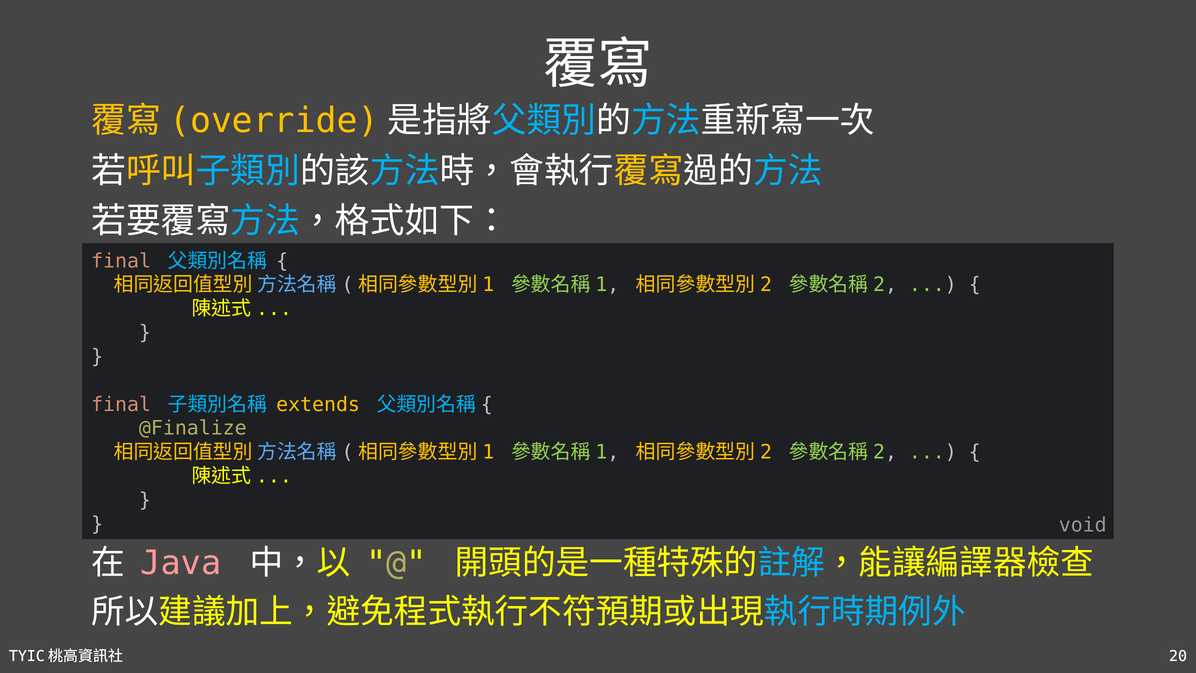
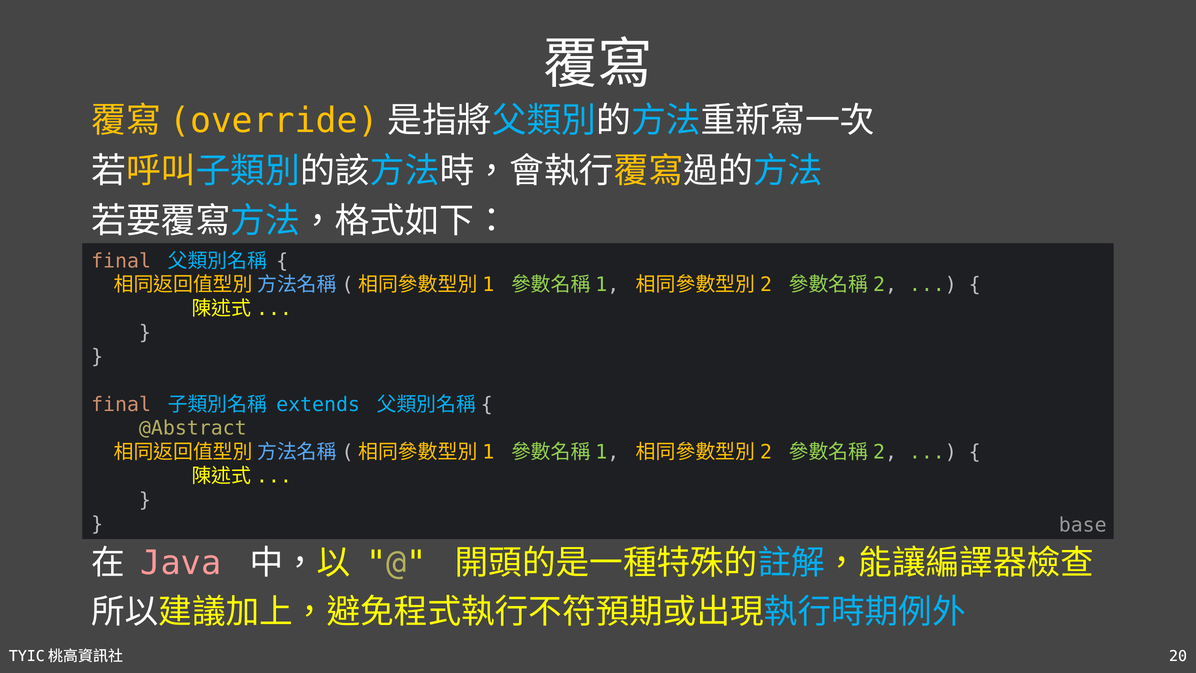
extends colour: yellow -> light blue
@Finalize: @Finalize -> @Abstract
void: void -> base
